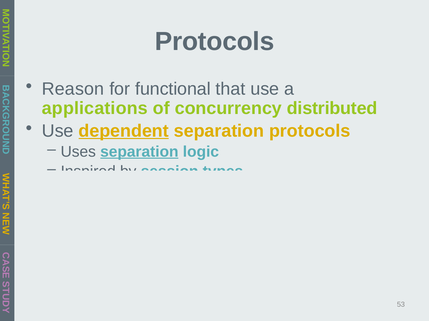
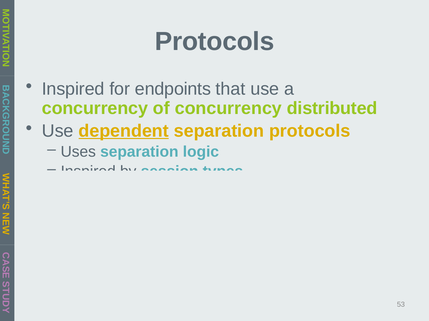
Reason at (73, 89): Reason -> Inspired
for functional: functional -> endpoints
applications at (95, 108): applications -> concurrency
separation at (139, 152) underline: present -> none
